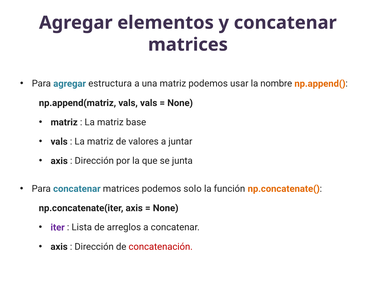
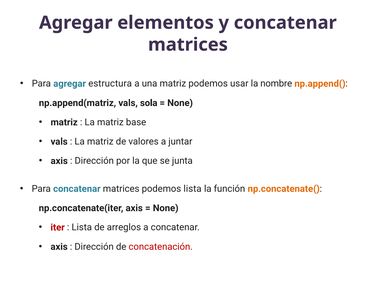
vals vals: vals -> sola
podemos solo: solo -> lista
iter colour: purple -> red
